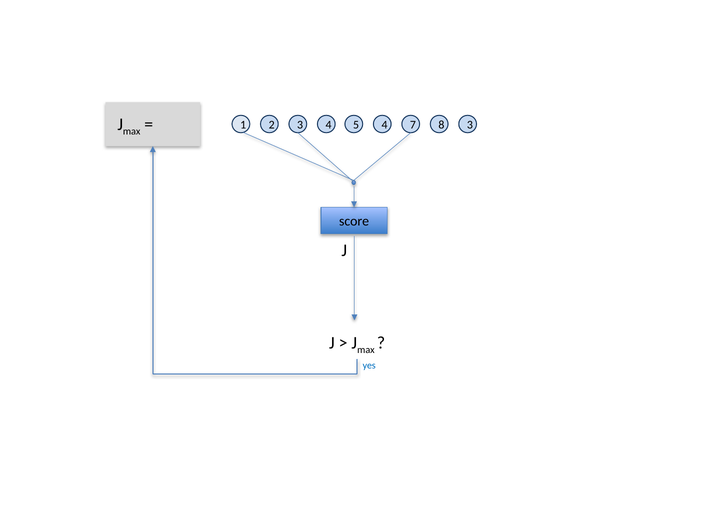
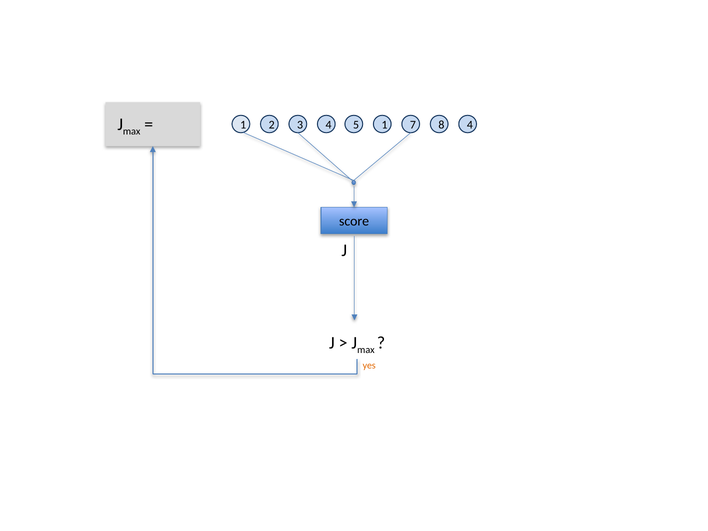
4 at (385, 125): 4 -> 1
8 3: 3 -> 4
yes colour: blue -> orange
